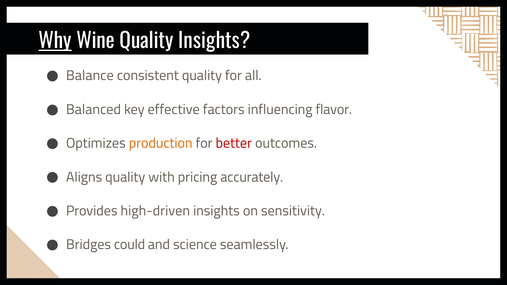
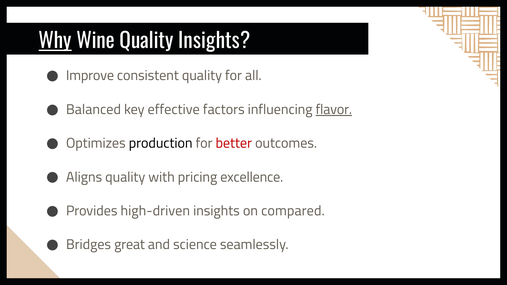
Balance: Balance -> Improve
flavor underline: none -> present
production colour: orange -> black
accurately: accurately -> excellence
sensitivity: sensitivity -> compared
could: could -> great
